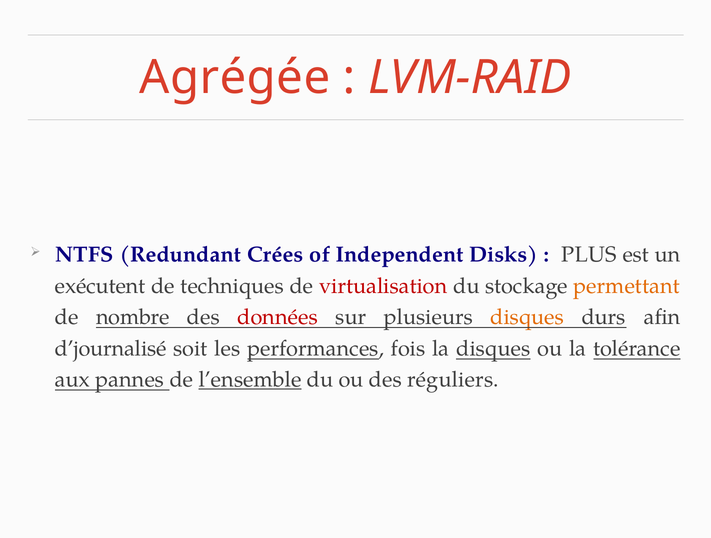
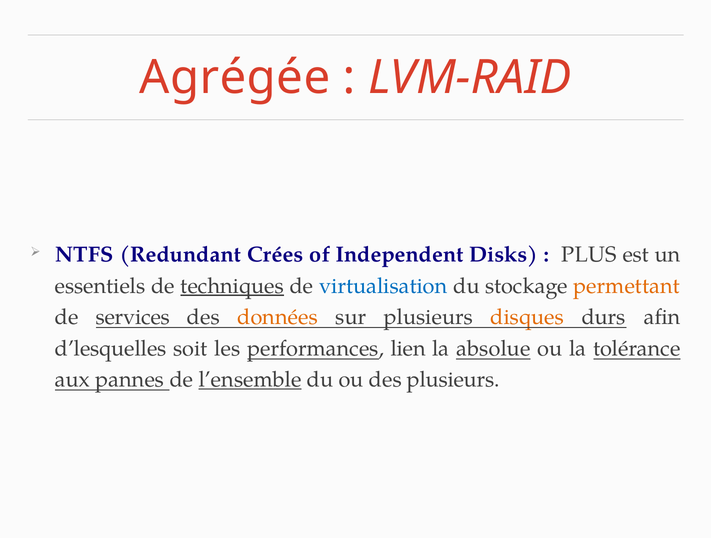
exécutent: exécutent -> essentiels
techniques underline: none -> present
virtualisation colour: red -> blue
nombre: nombre -> services
données colour: red -> orange
d’journalisé: d’journalisé -> d’lesquelles
fois: fois -> lien
la disques: disques -> absolue
des réguliers: réguliers -> plusieurs
